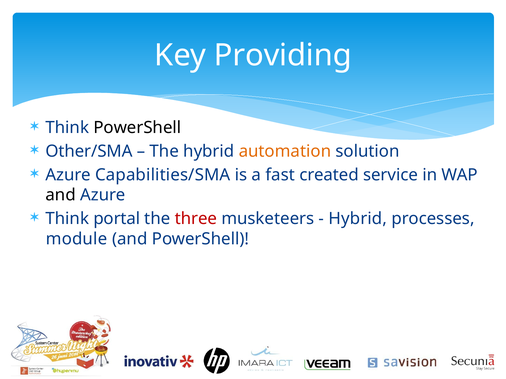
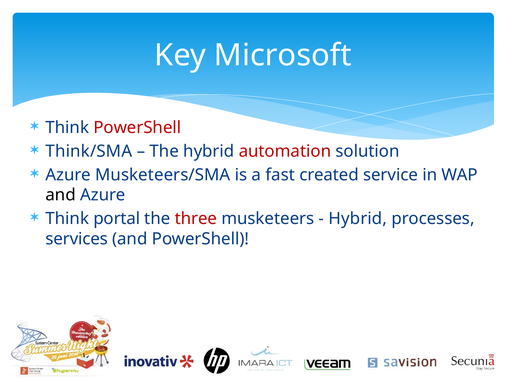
Providing: Providing -> Microsoft
PowerShell at (137, 128) colour: black -> red
Other/SMA: Other/SMA -> Think/SMA
automation colour: orange -> red
Capabilities/SMA: Capabilities/SMA -> Musketeers/SMA
module: module -> services
